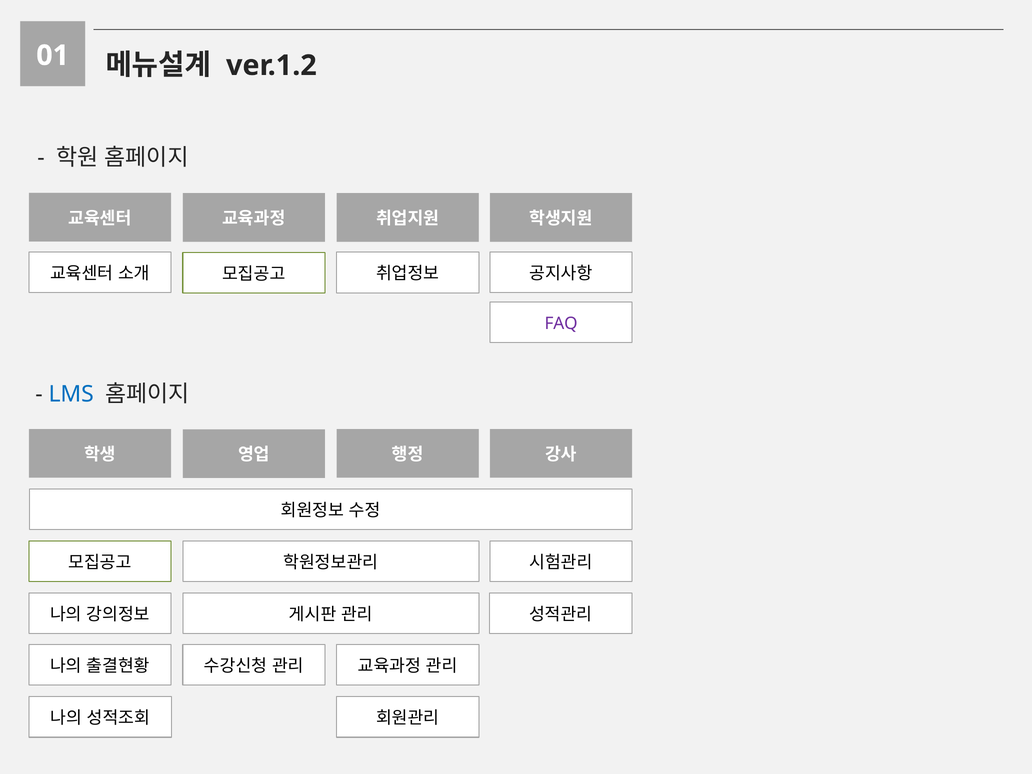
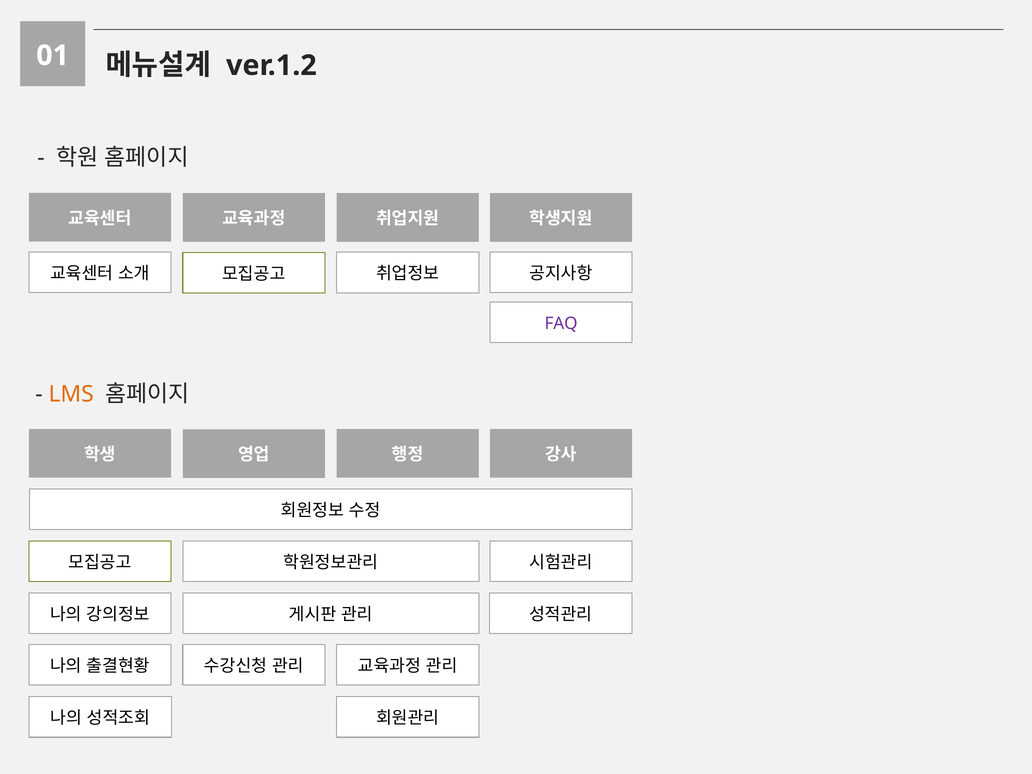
LMS colour: blue -> orange
